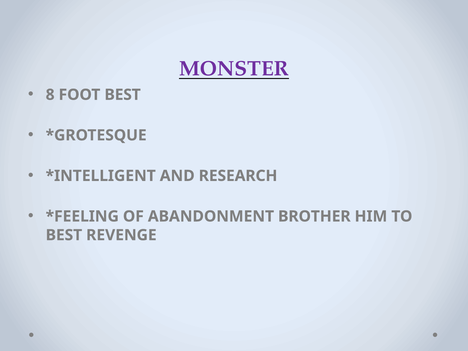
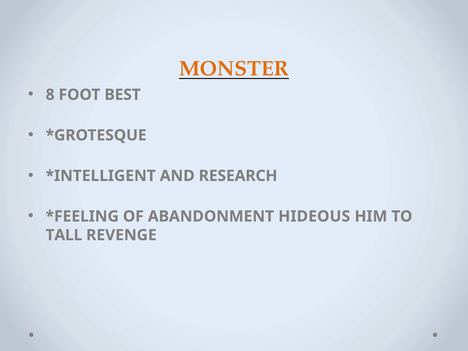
MONSTER colour: purple -> orange
BROTHER: BROTHER -> HIDEOUS
BEST at (64, 235): BEST -> TALL
